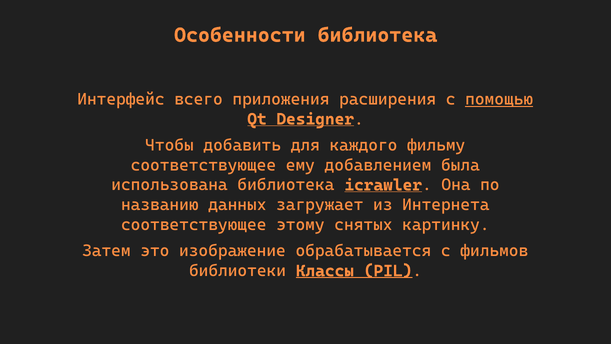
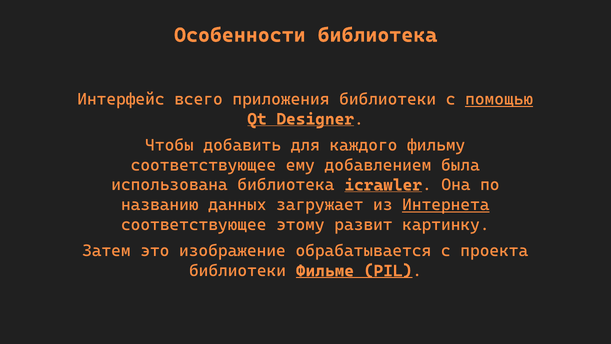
приложения расширения: расширения -> библиотеки
Интернета underline: none -> present
снятых: снятых -> развит
фильмов: фильмов -> проекта
Классы: Классы -> Фильме
